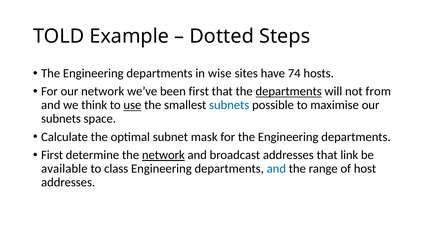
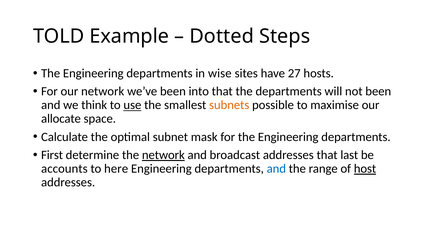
74: 74 -> 27
been first: first -> into
departments at (289, 91) underline: present -> none
not from: from -> been
subnets at (229, 105) colour: blue -> orange
subnets at (61, 119): subnets -> allocate
link: link -> last
available: available -> accounts
class: class -> here
host underline: none -> present
